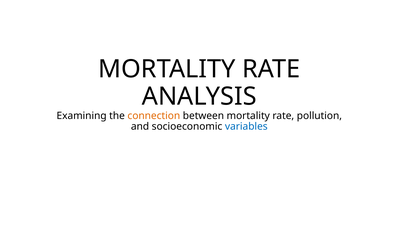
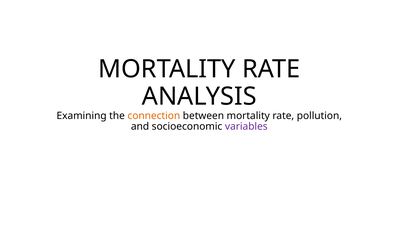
variables colour: blue -> purple
